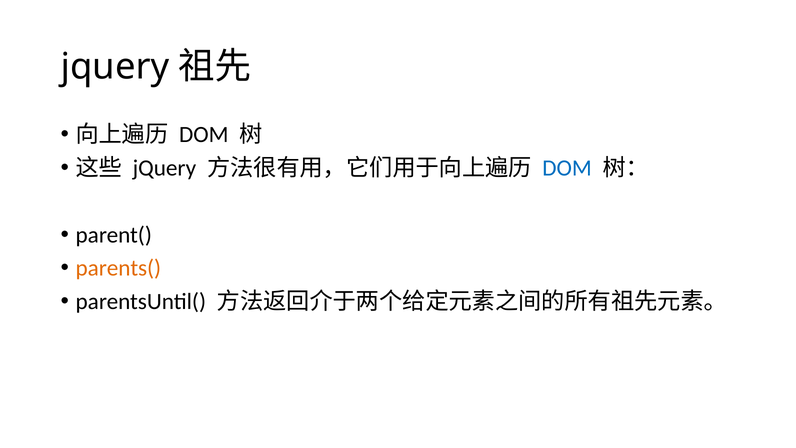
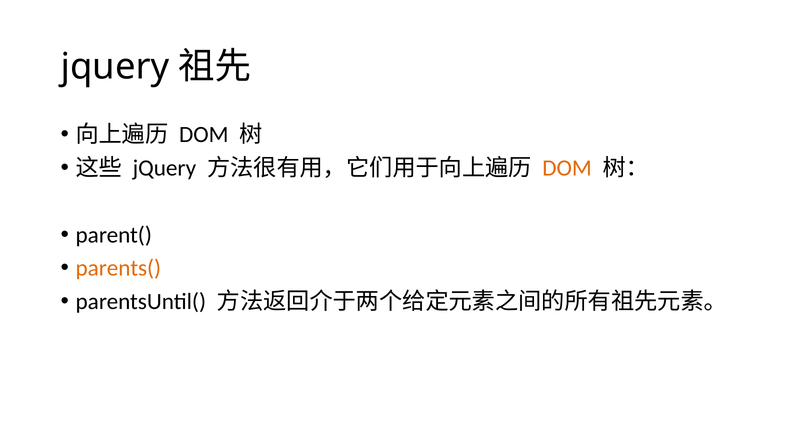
DOM at (567, 168) colour: blue -> orange
